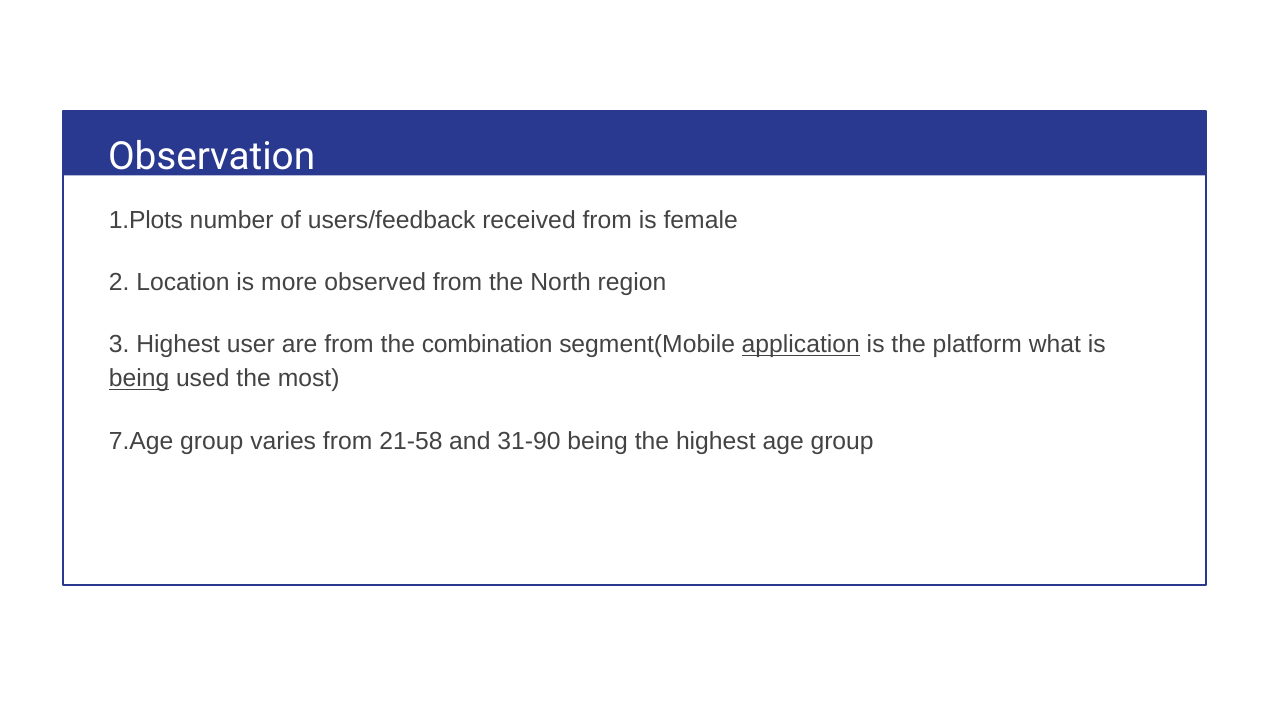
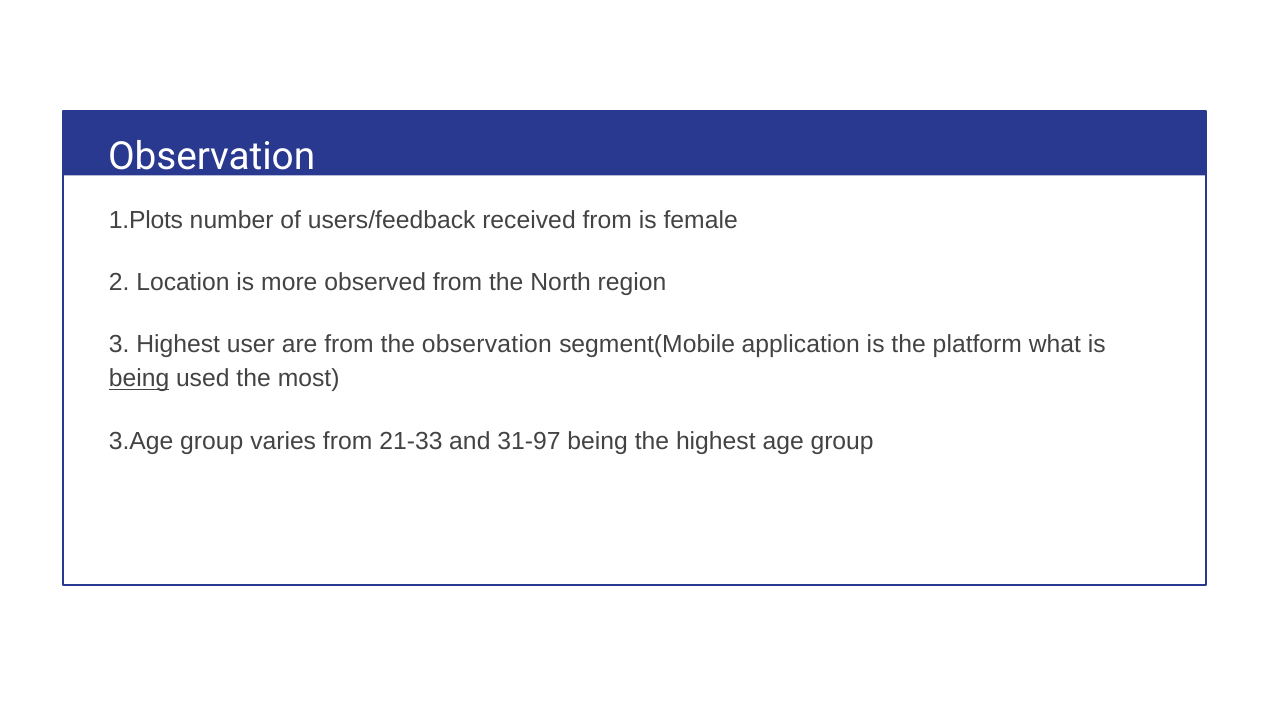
the combination: combination -> observation
application underline: present -> none
7.Age: 7.Age -> 3.Age
21-58: 21-58 -> 21-33
31-90: 31-90 -> 31-97
